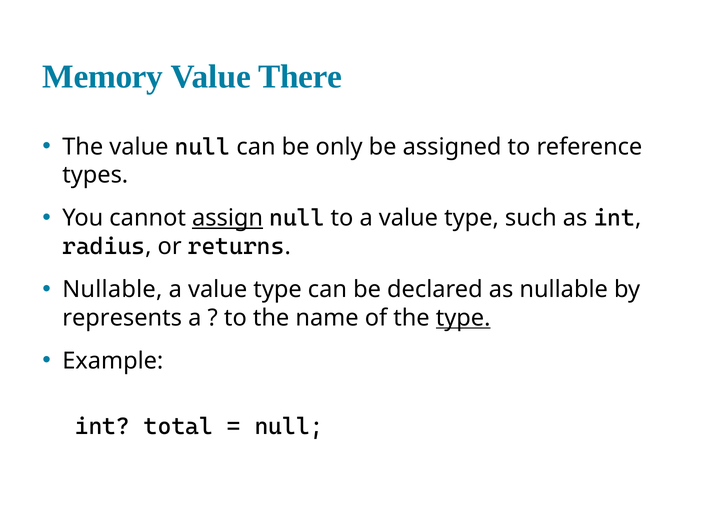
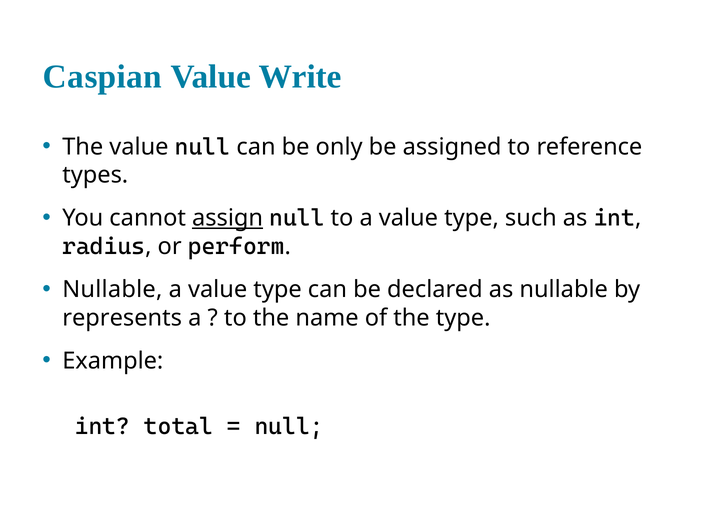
Memory: Memory -> Caspian
There: There -> Write
returns: returns -> perform
type at (463, 318) underline: present -> none
